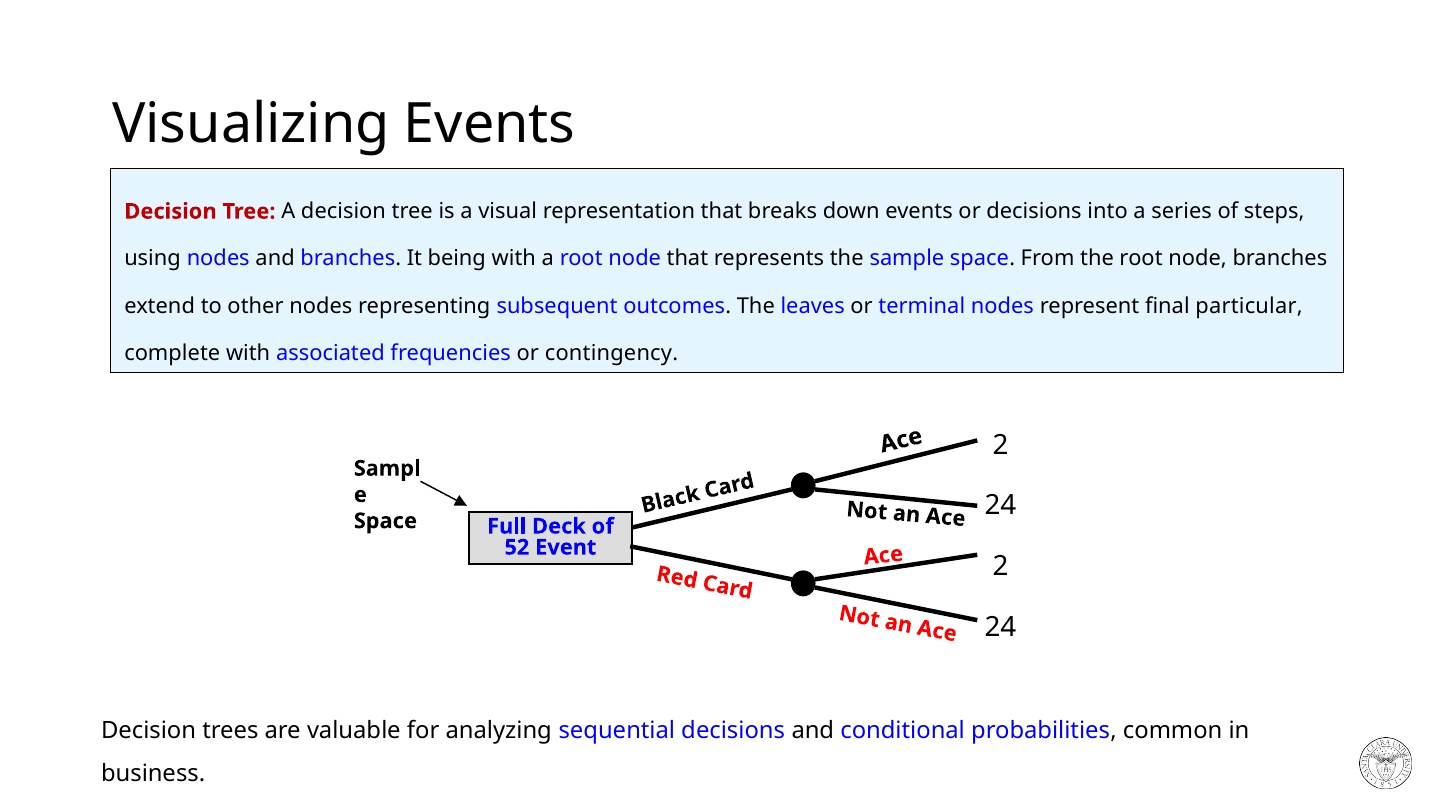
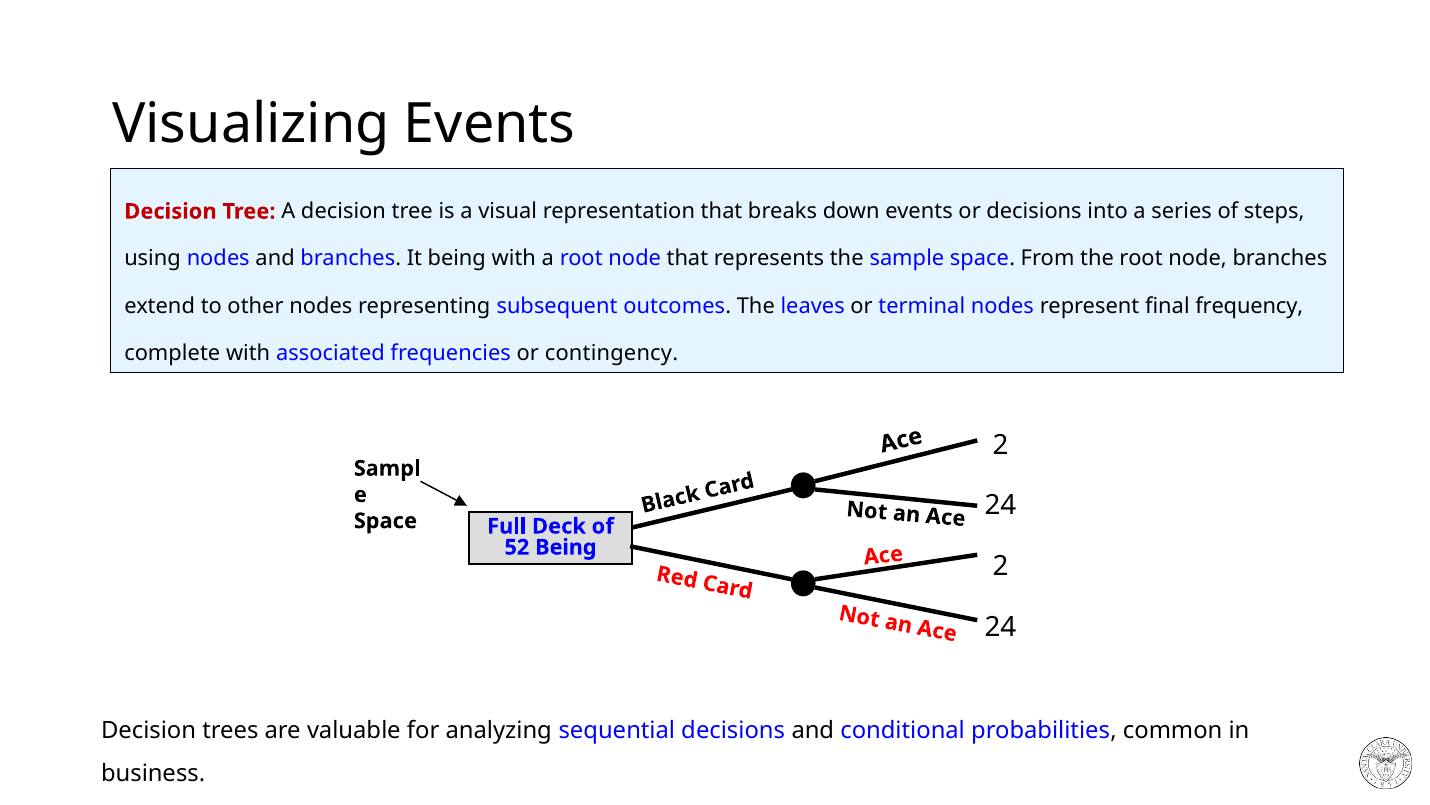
particular: particular -> frequency
52 Event: Event -> Being
